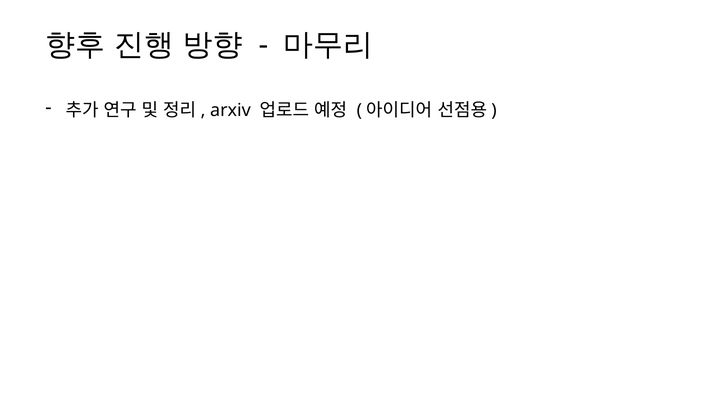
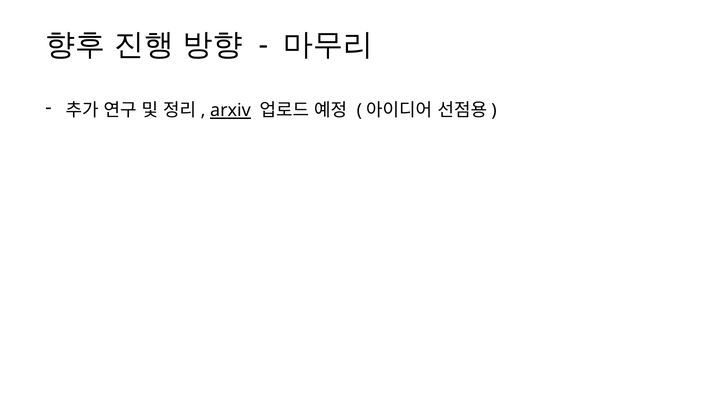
arxiv underline: none -> present
